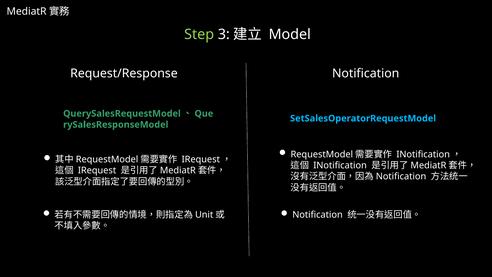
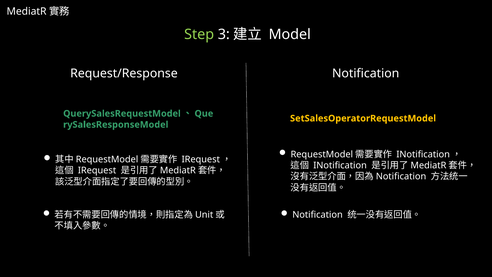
SetSalesOperatorRequestModel colour: light blue -> yellow
